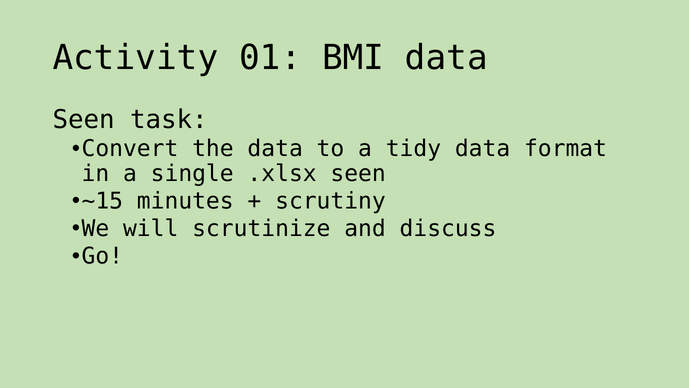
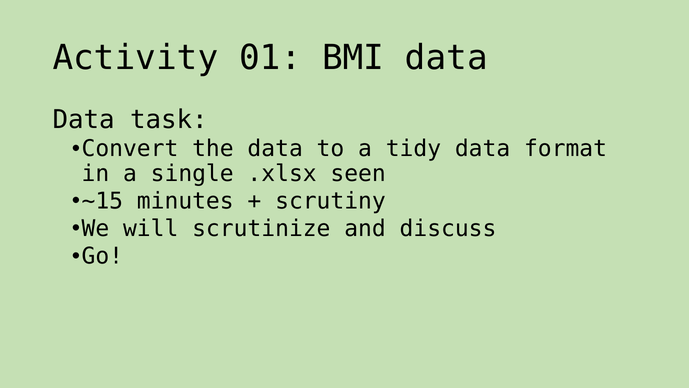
Seen at (84, 120): Seen -> Data
